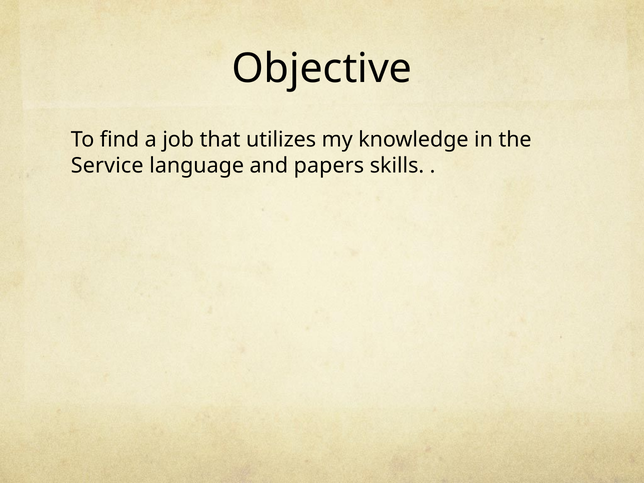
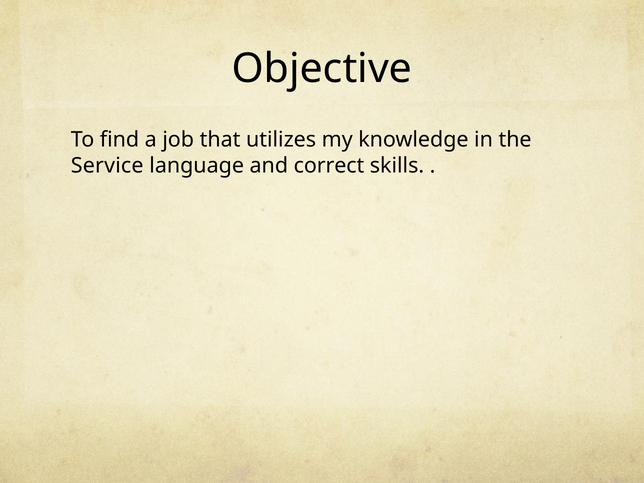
papers: papers -> correct
